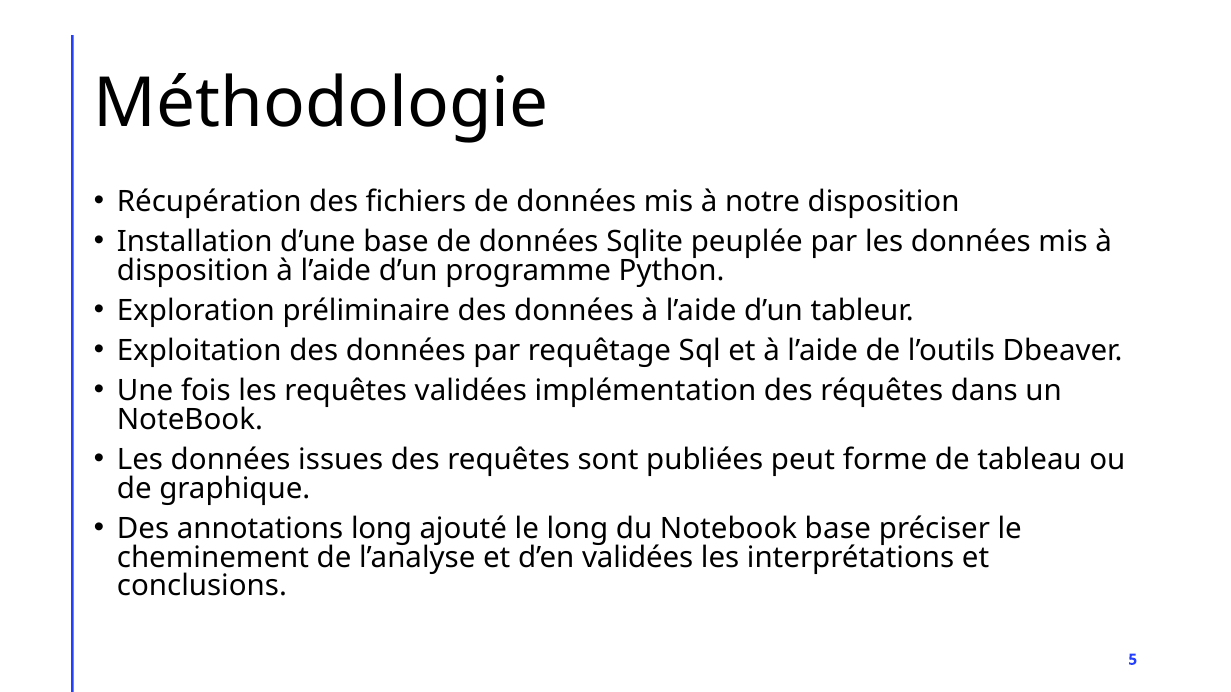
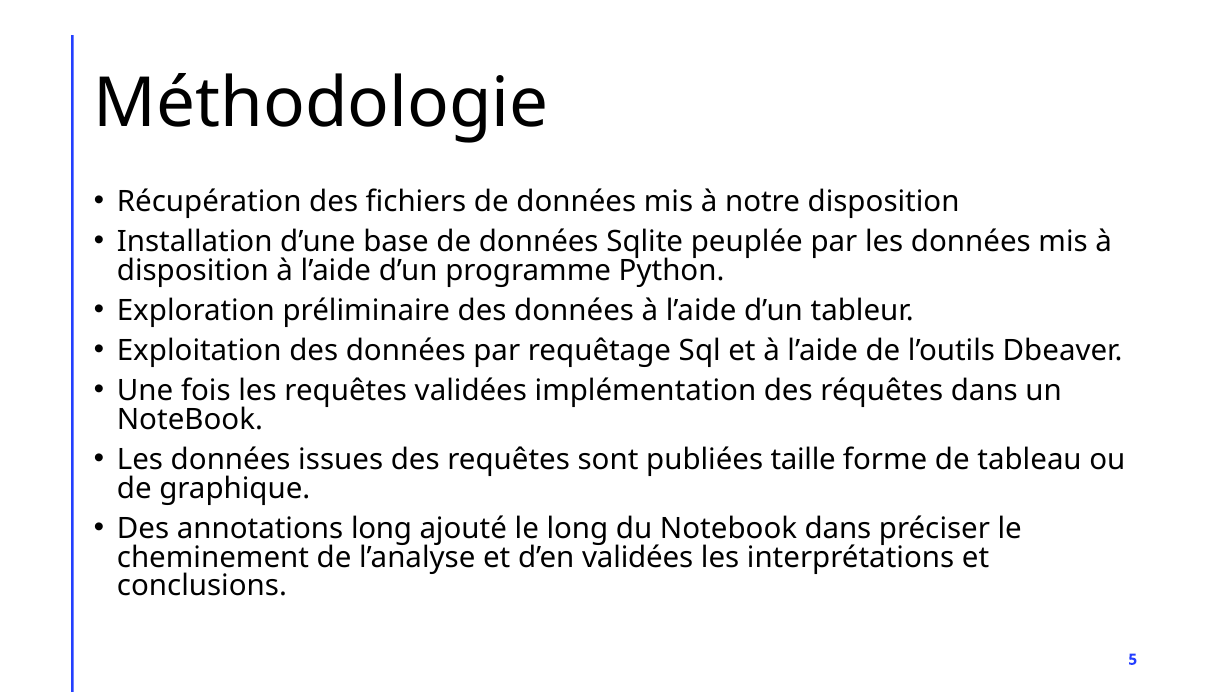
peut: peut -> taille
Notebook base: base -> dans
